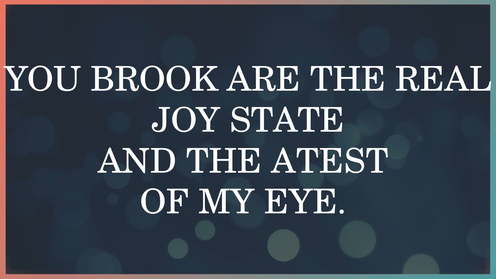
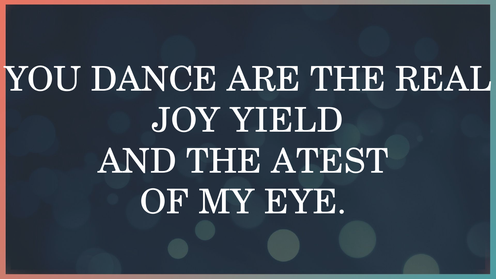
BROOK: BROOK -> DANCE
STATE: STATE -> YIELD
